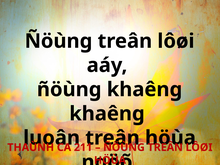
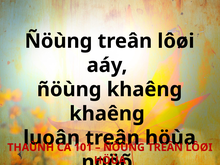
211: 211 -> 101
